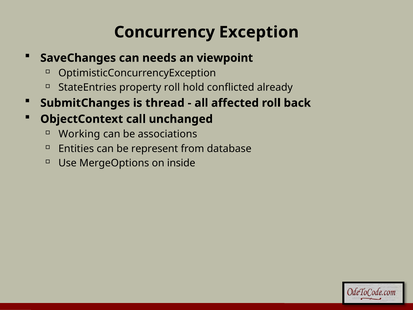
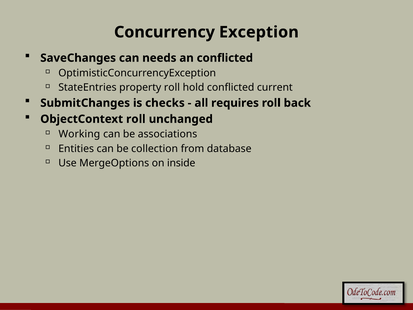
an viewpoint: viewpoint -> conflicted
already: already -> current
thread: thread -> checks
affected: affected -> requires
ObjectContext call: call -> roll
represent: represent -> collection
